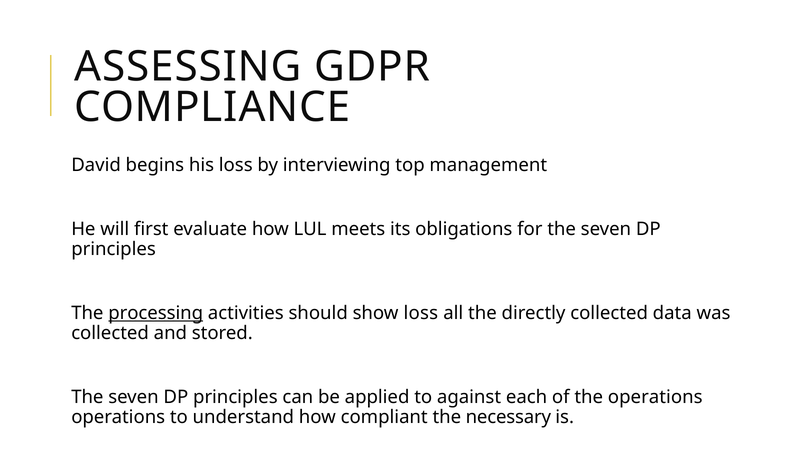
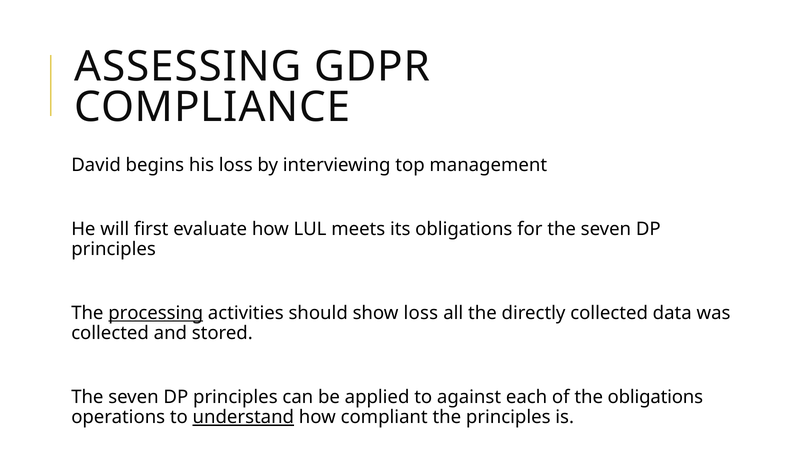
the operations: operations -> obligations
understand underline: none -> present
the necessary: necessary -> principles
